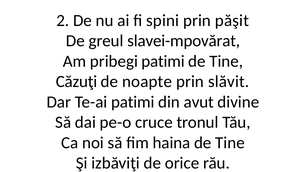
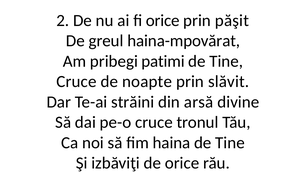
fi spini: spini -> orice
slavei-mpovărat: slavei-mpovărat -> haina-mpovărat
Căzuţi at (77, 82): Căzuţi -> Cruce
Te-ai patimi: patimi -> străini
avut: avut -> arsă
